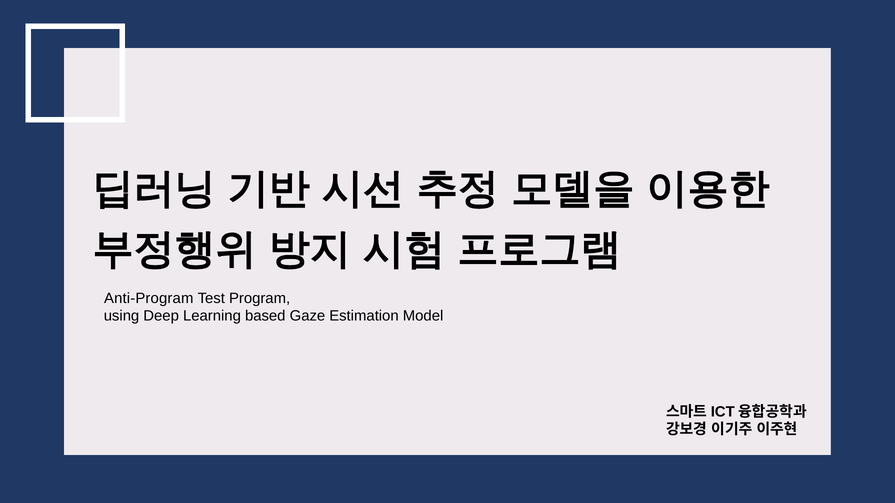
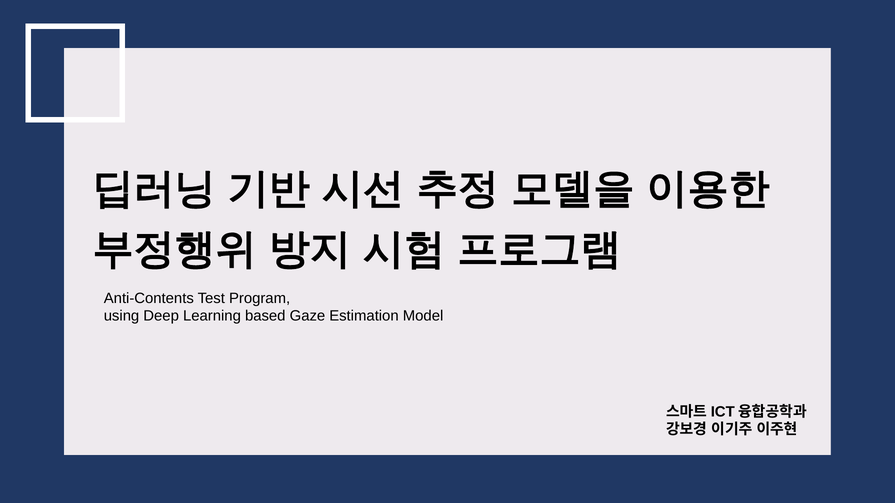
Anti-Program: Anti-Program -> Anti-Contents
